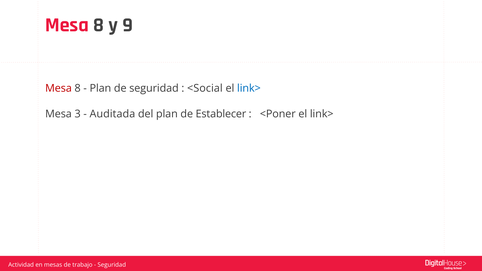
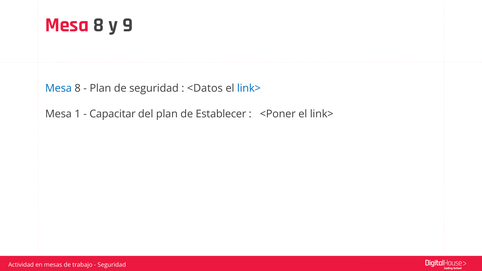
Mesa at (58, 88) colour: red -> blue
<Social: <Social -> <Datos
3: 3 -> 1
Auditada: Auditada -> Capacitar
